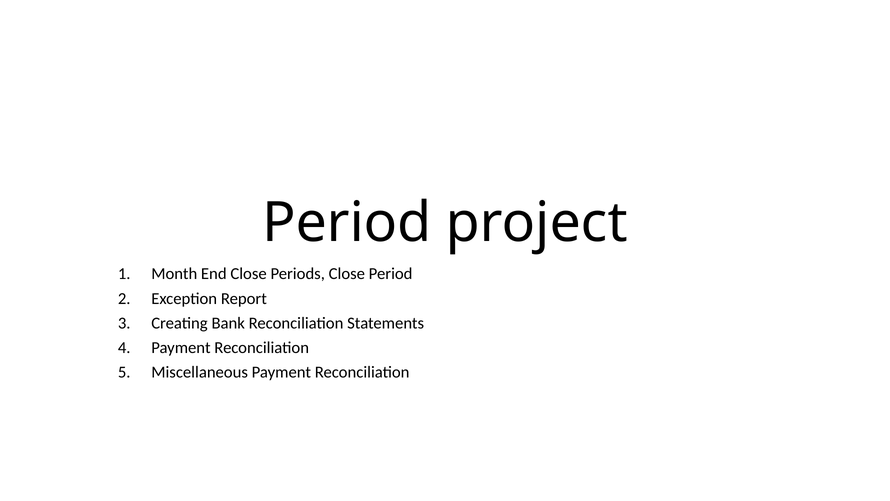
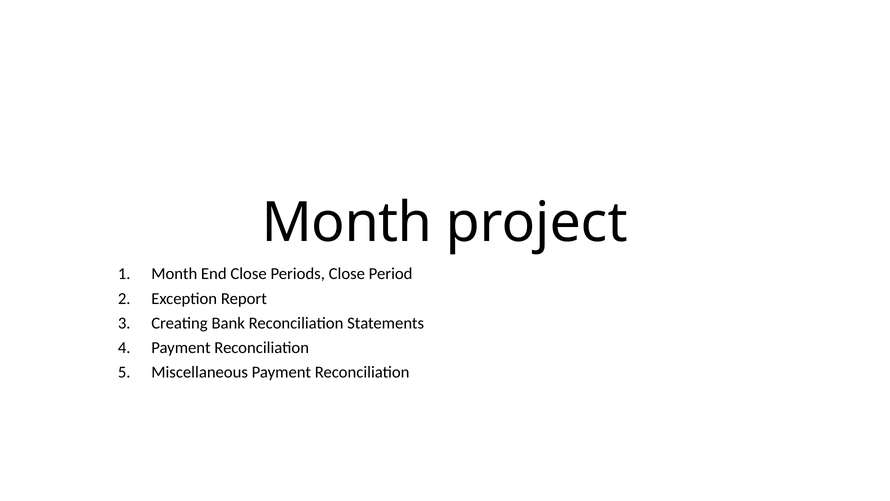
Period at (347, 222): Period -> Month
